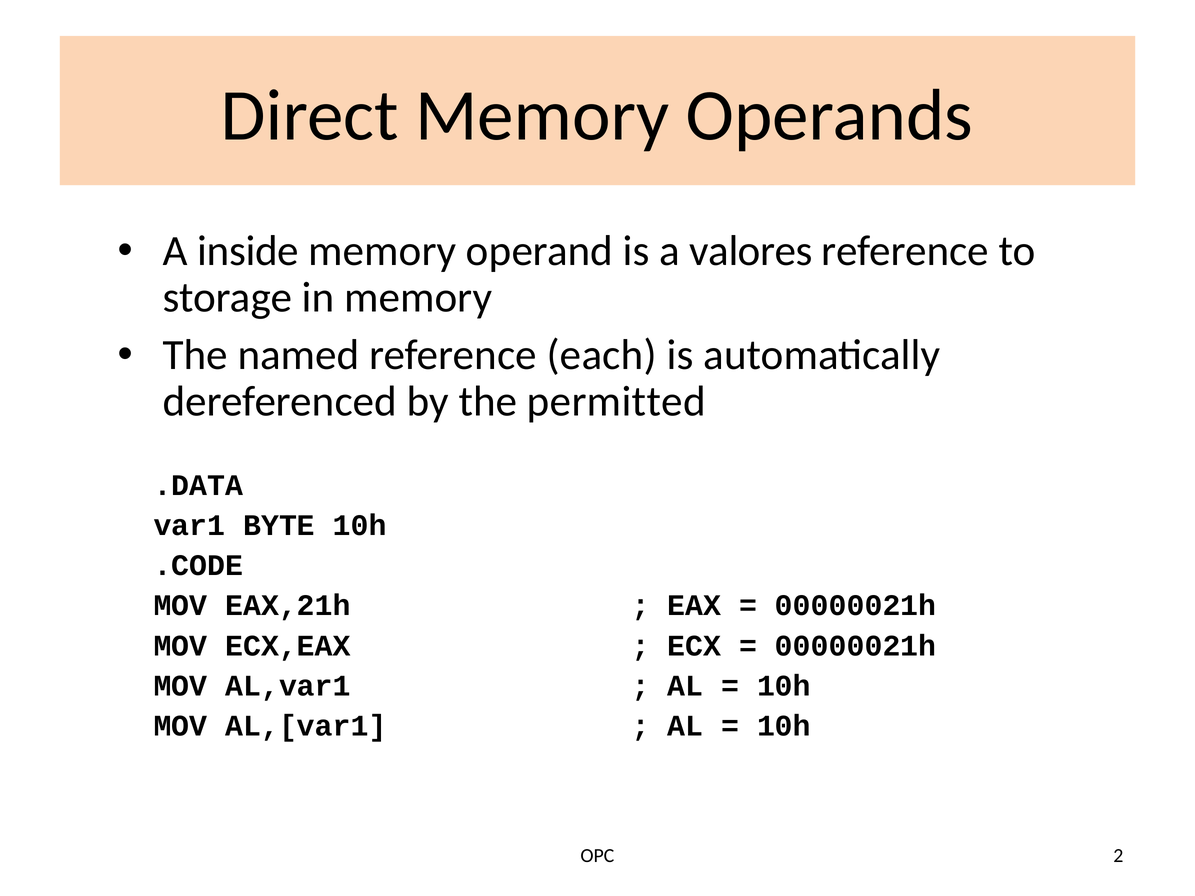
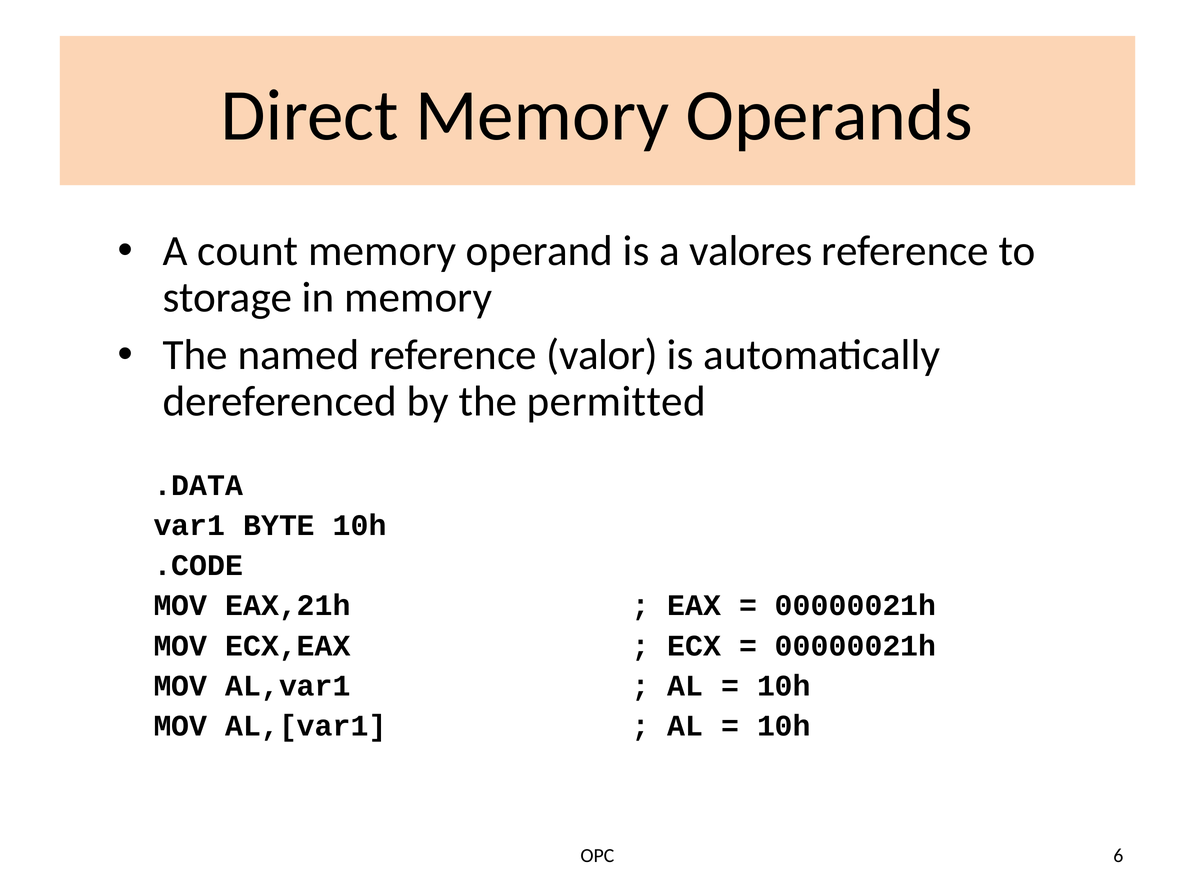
inside: inside -> count
each: each -> valor
2: 2 -> 6
